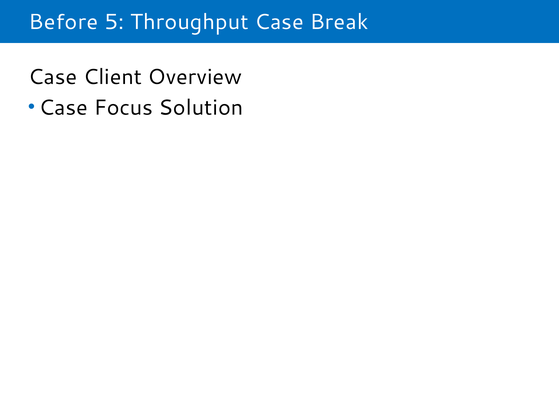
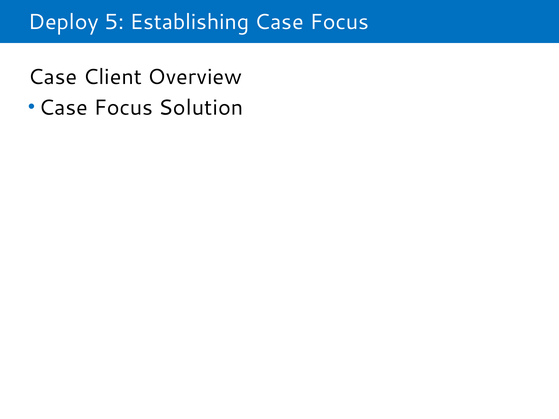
Before: Before -> Deploy
Throughput: Throughput -> Establishing
Break at (339, 22): Break -> Focus
